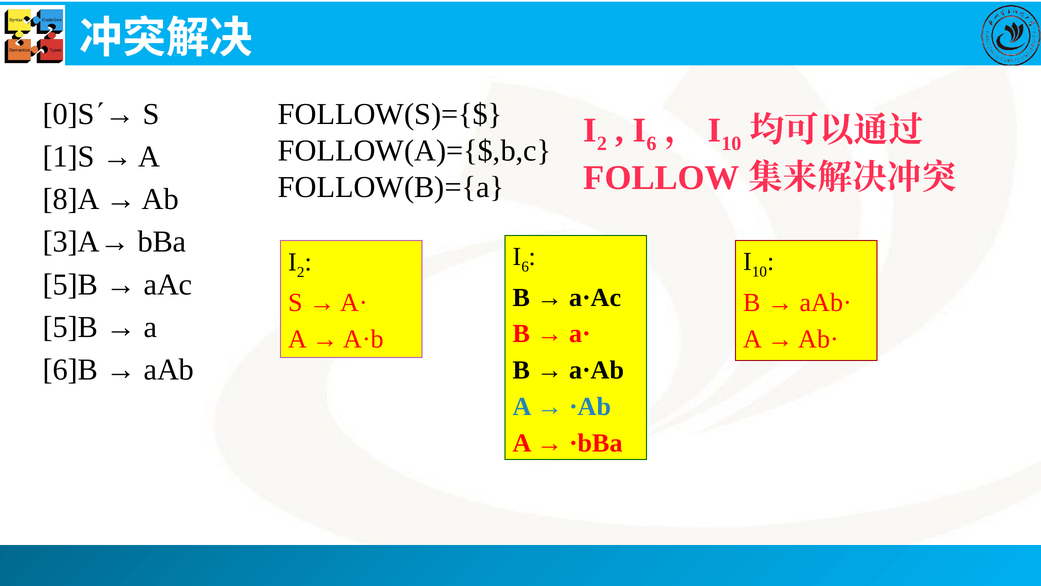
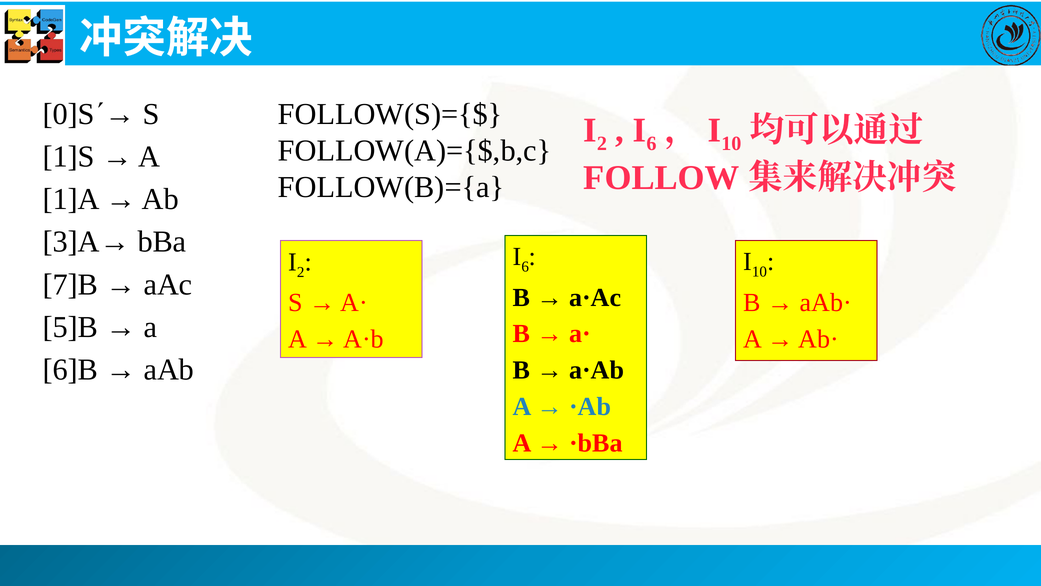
8]A: 8]A -> 1]A
5]B at (70, 284): 5]B -> 7]B
